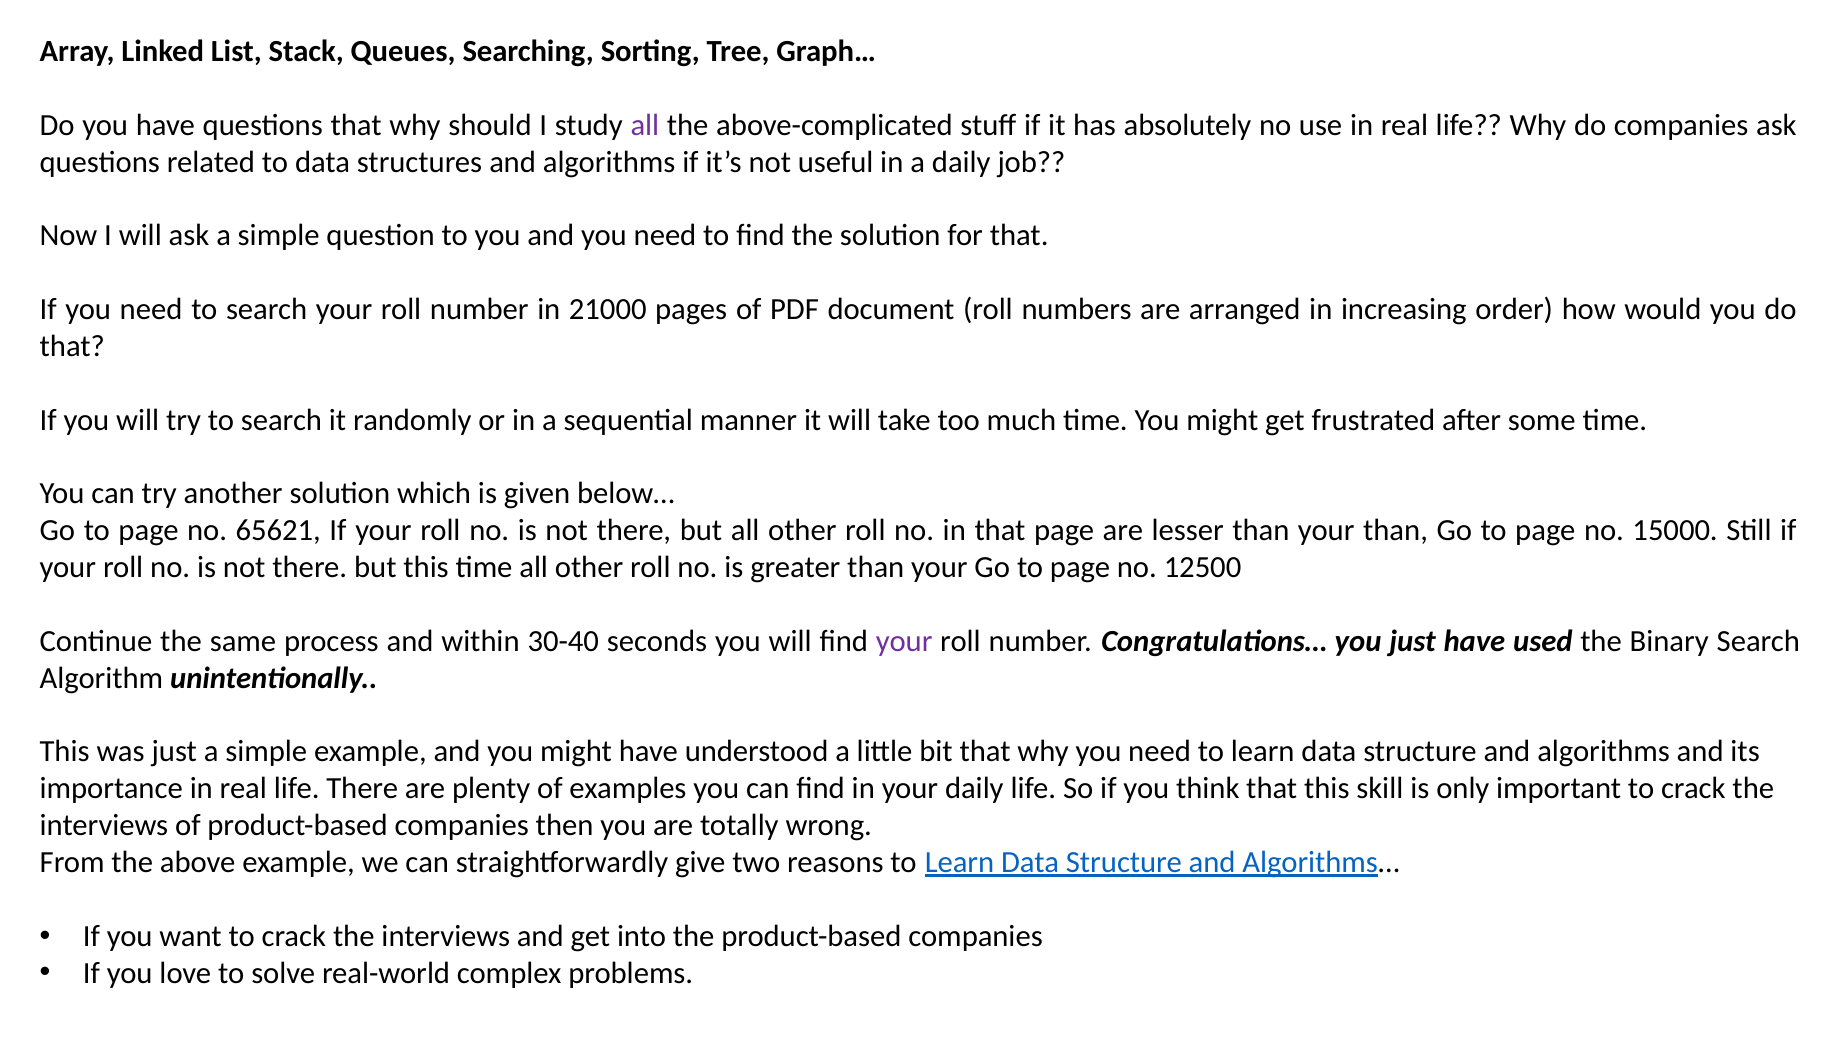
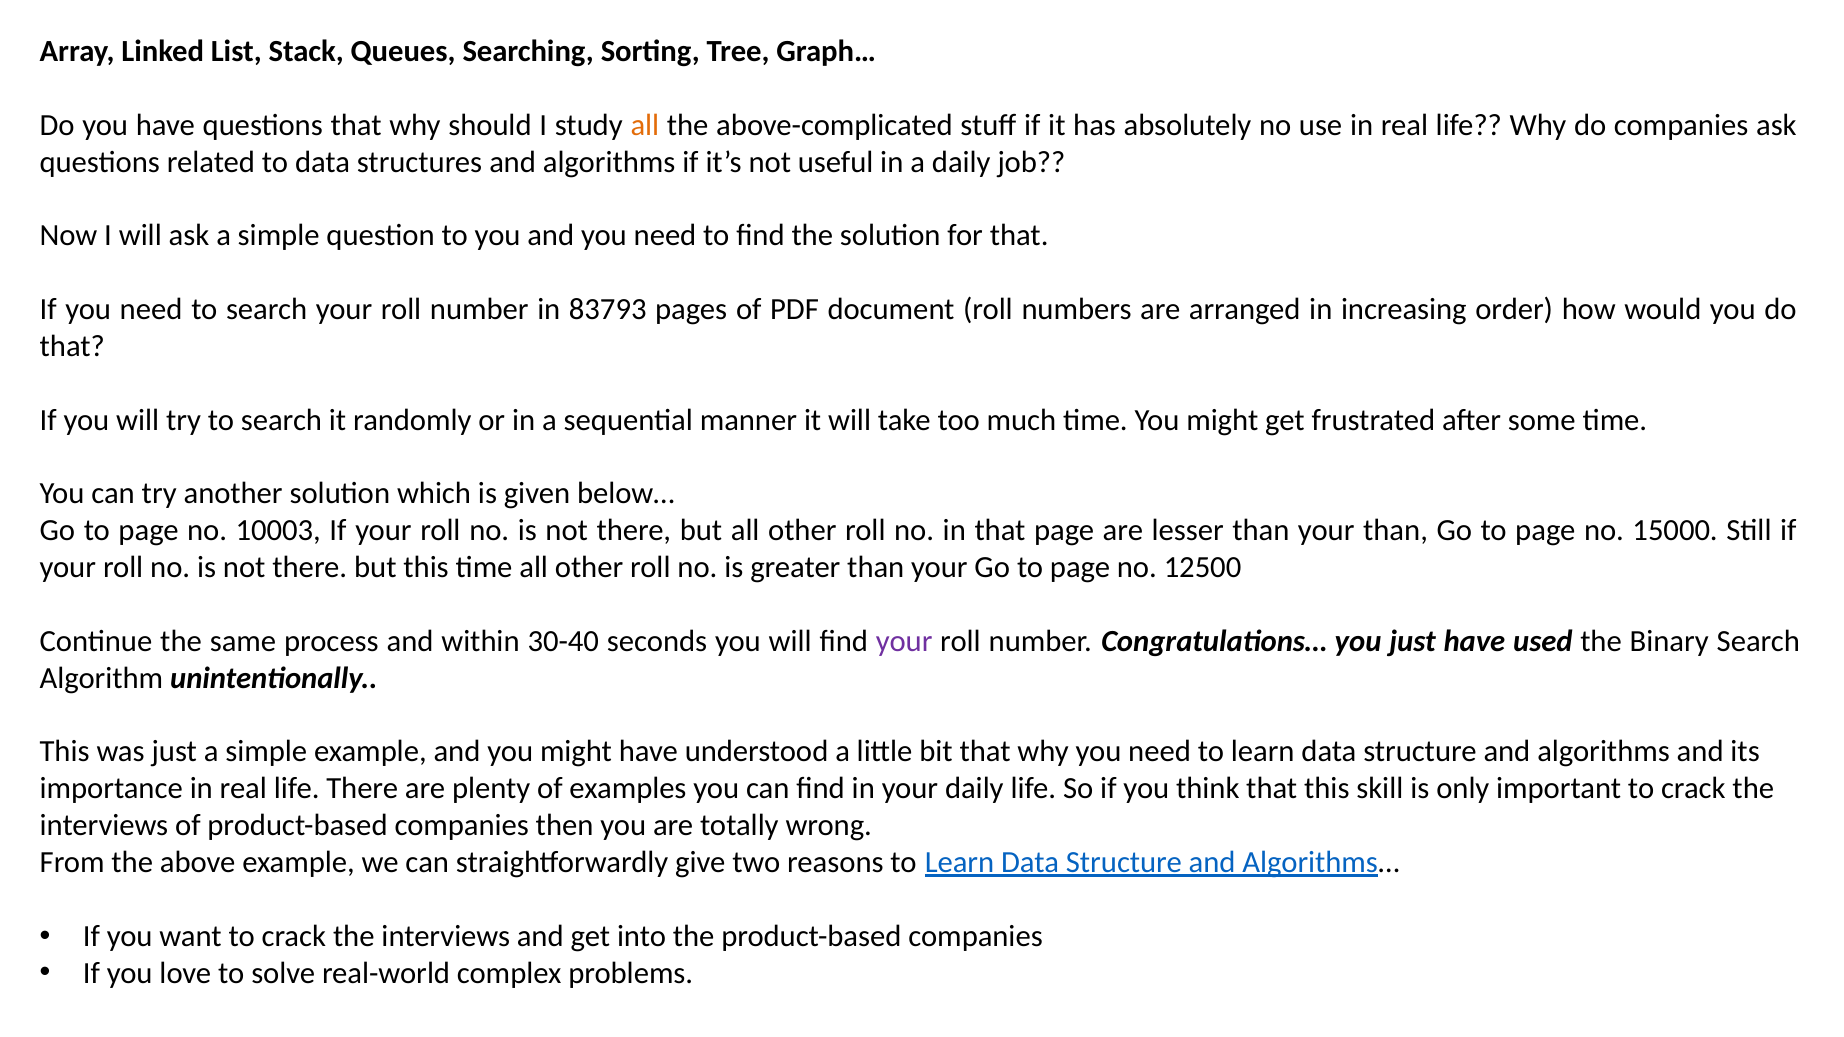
all at (645, 125) colour: purple -> orange
21000: 21000 -> 83793
65621: 65621 -> 10003
